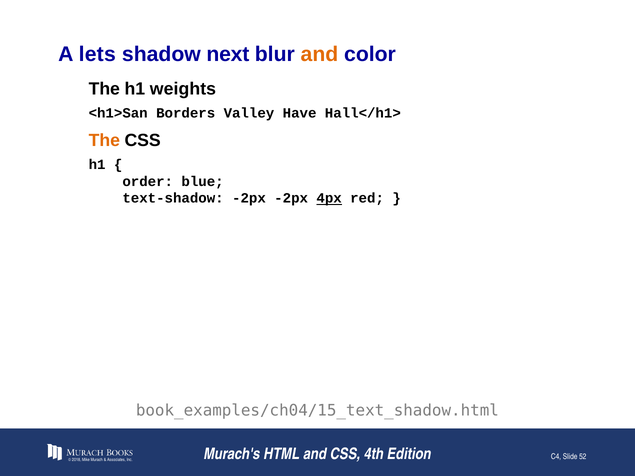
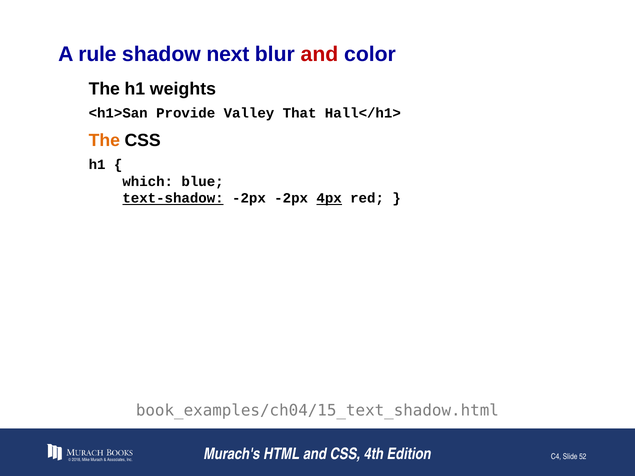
lets: lets -> rule
and at (319, 54) colour: orange -> red
Borders: Borders -> Provide
Have: Have -> That
order: order -> which
text-shadow underline: none -> present
